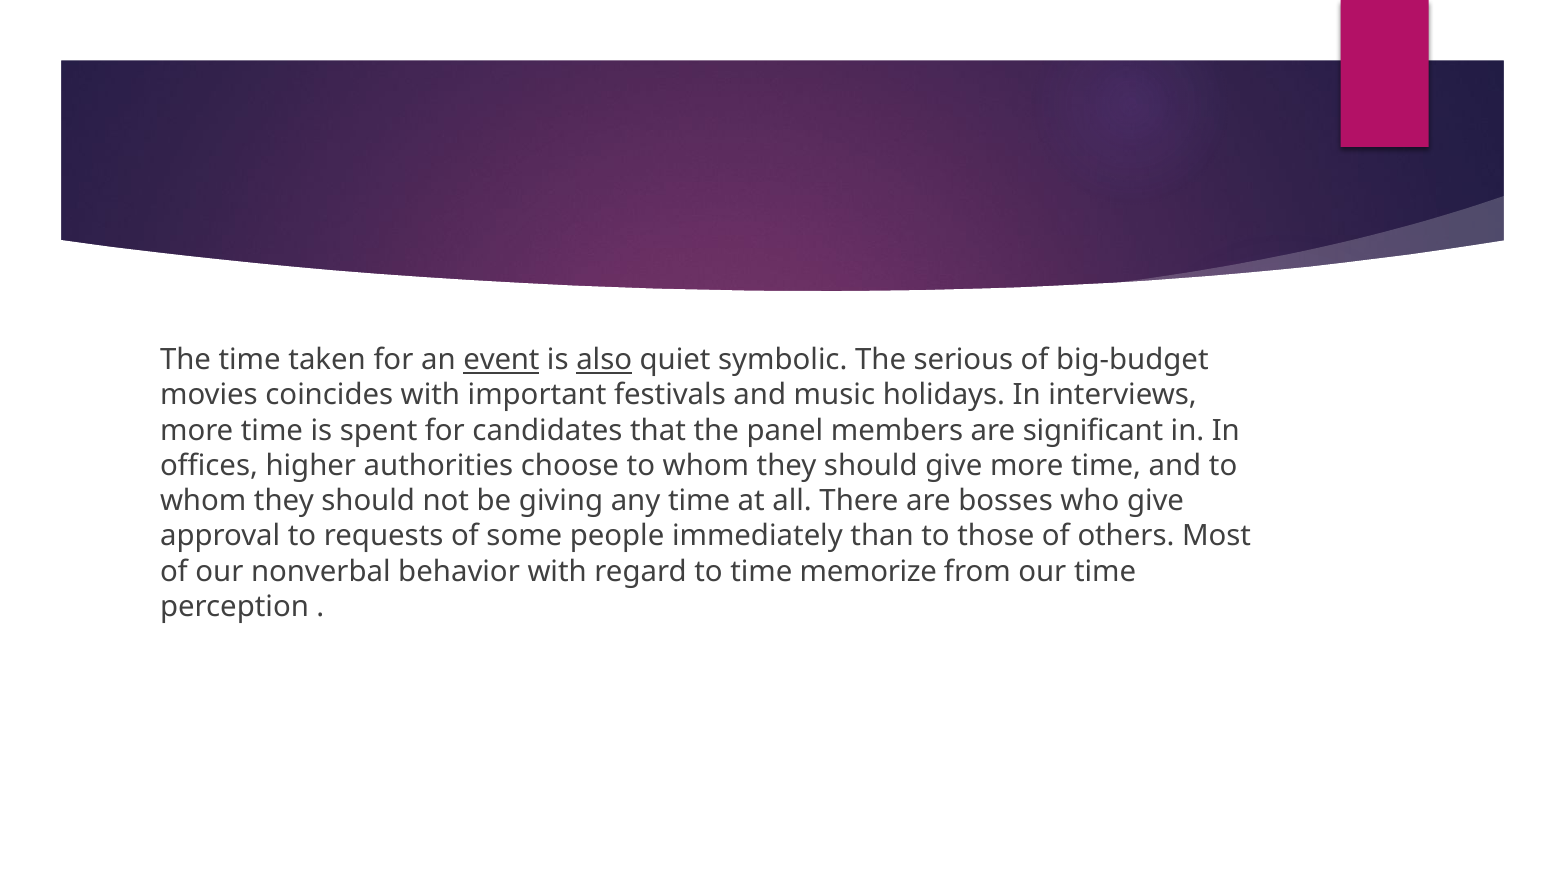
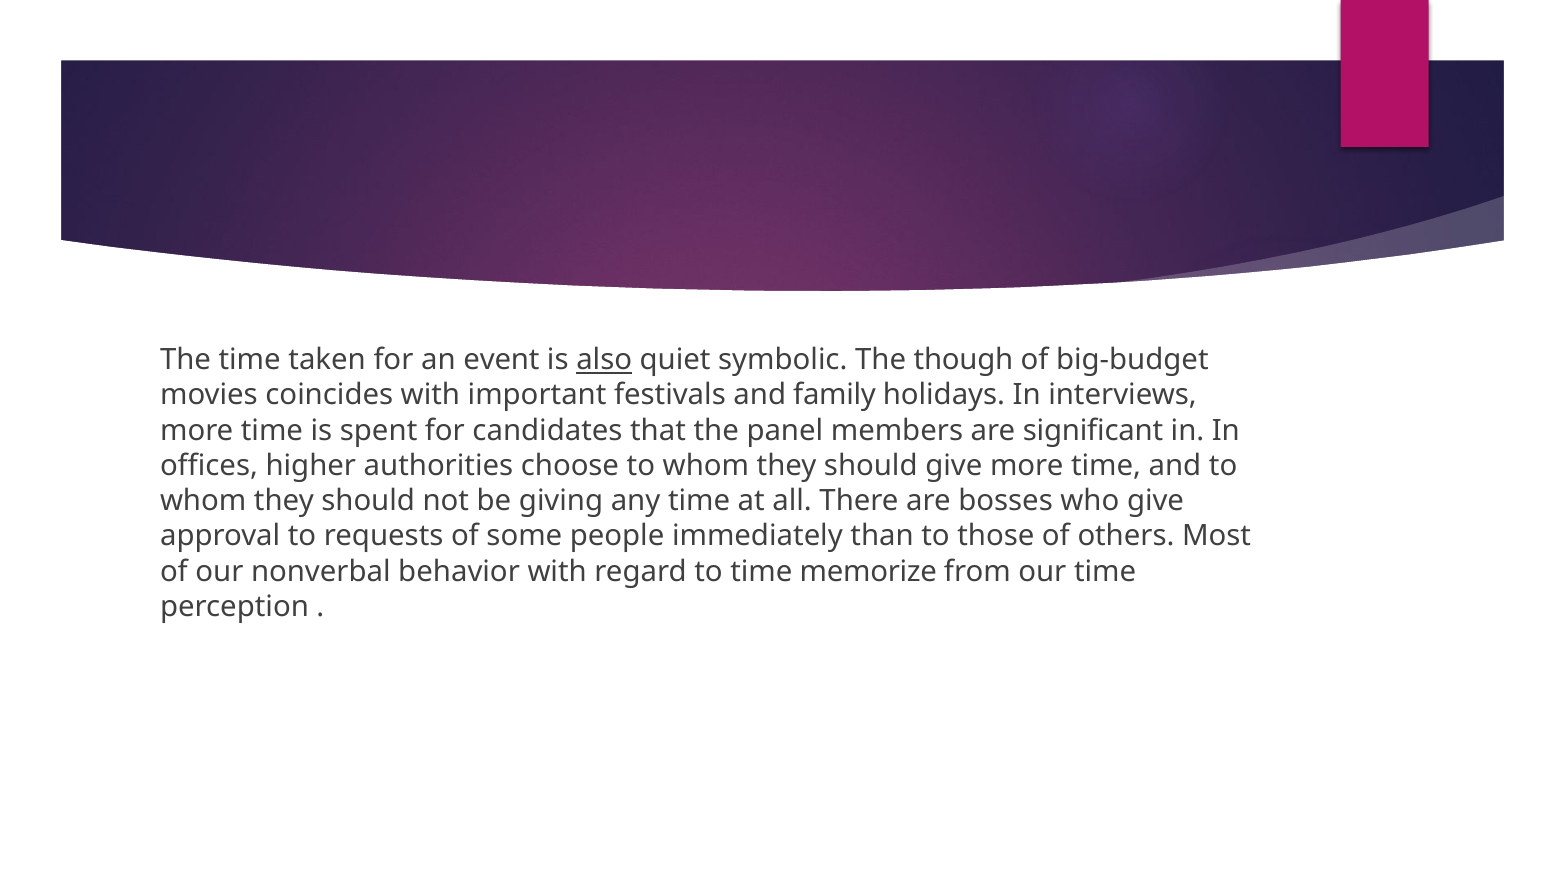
event underline: present -> none
serious: serious -> though
music: music -> family
